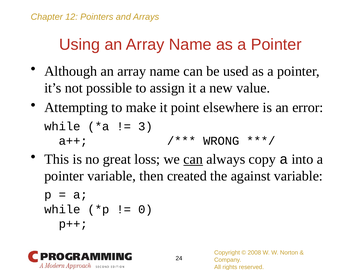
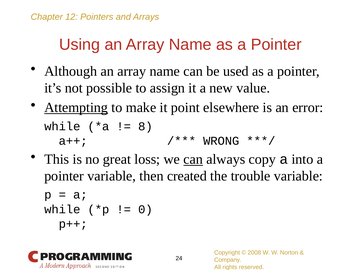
Attempting underline: none -> present
3: 3 -> 8
against: against -> trouble
